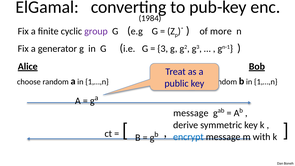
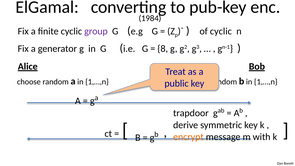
of more: more -> cyclic
3: 3 -> 8
message at (191, 113): message -> trapdoor
encrypt colour: blue -> orange
